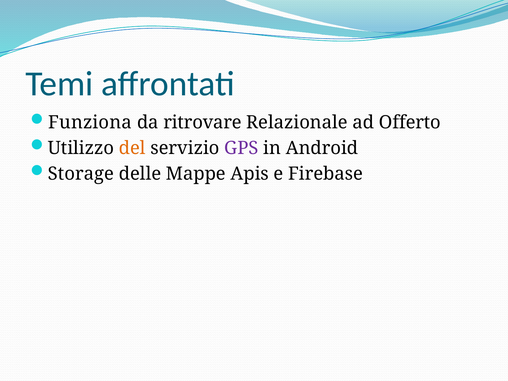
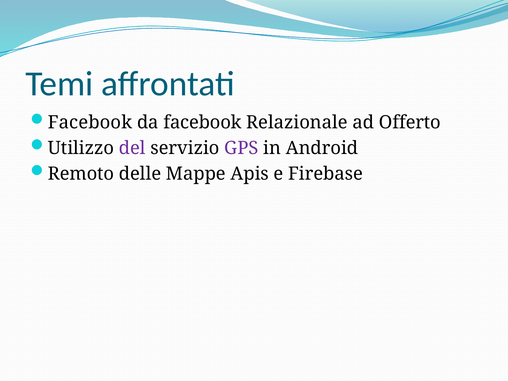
Funziona at (90, 122): Funziona -> Facebook
da ritrovare: ritrovare -> facebook
del colour: orange -> purple
Storage: Storage -> Remoto
